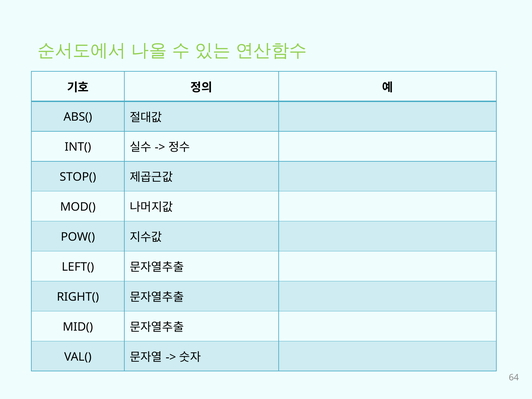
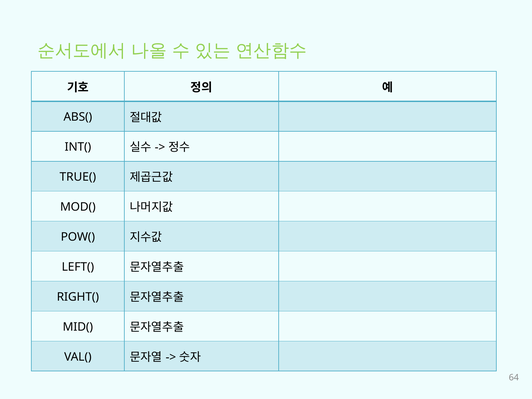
STOP(: STOP( -> TRUE(
